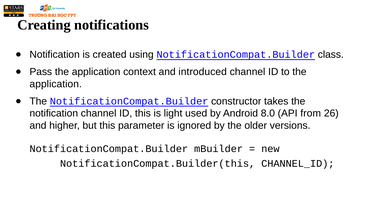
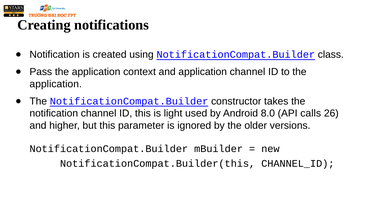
and introduced: introduced -> application
from: from -> calls
